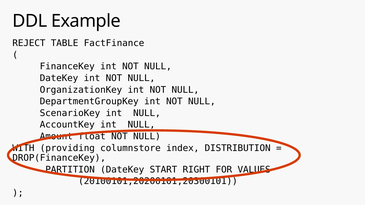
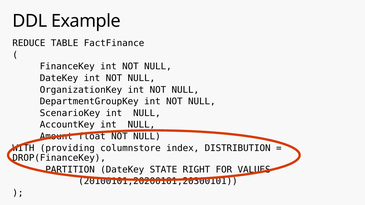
REJECT: REJECT -> REDUCE
START: START -> STATE
